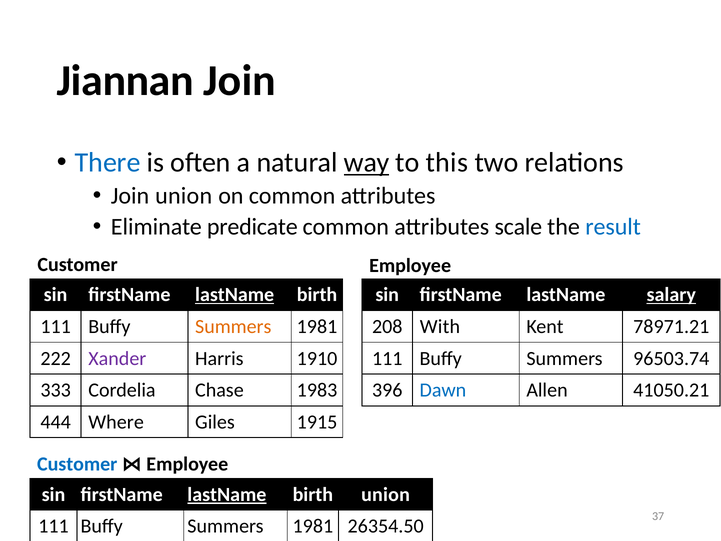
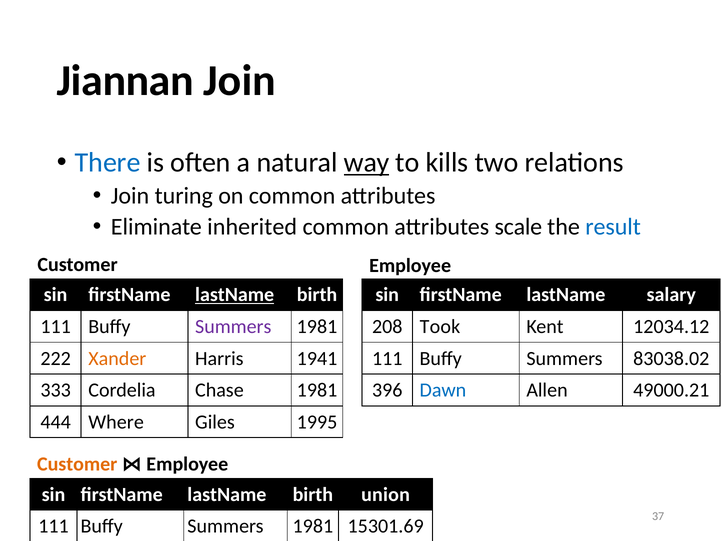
this: this -> kills
Join union: union -> turing
predicate: predicate -> inherited
salary underline: present -> none
Summers at (233, 326) colour: orange -> purple
With: With -> Took
78971.21: 78971.21 -> 12034.12
Xander colour: purple -> orange
1910: 1910 -> 1941
96503.74: 96503.74 -> 83038.02
Chase 1983: 1983 -> 1981
41050.21: 41050.21 -> 49000.21
1915: 1915 -> 1995
Customer at (77, 464) colour: blue -> orange
lastName at (227, 494) underline: present -> none
26354.50: 26354.50 -> 15301.69
